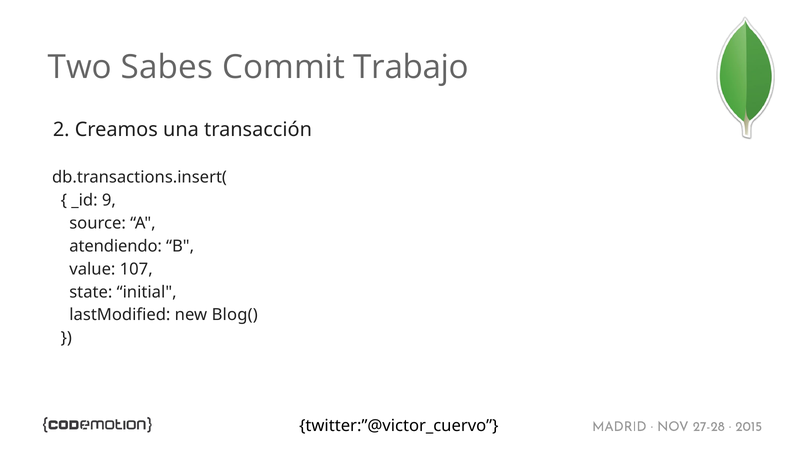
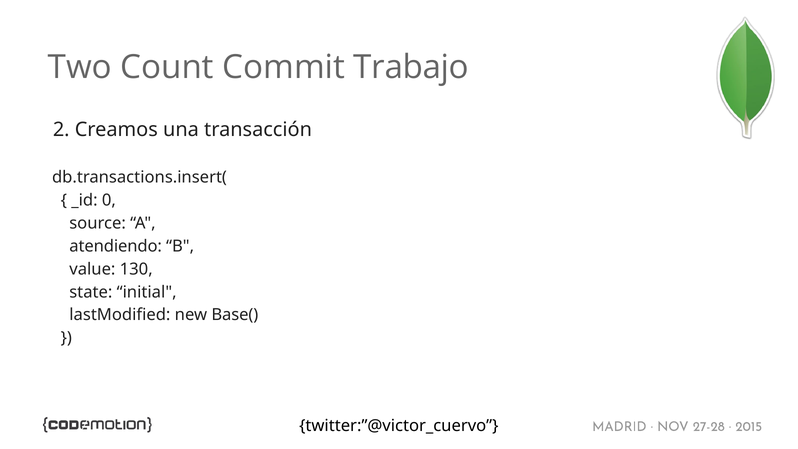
Sabes: Sabes -> Count
9: 9 -> 0
107: 107 -> 130
Blog(: Blog( -> Base(
